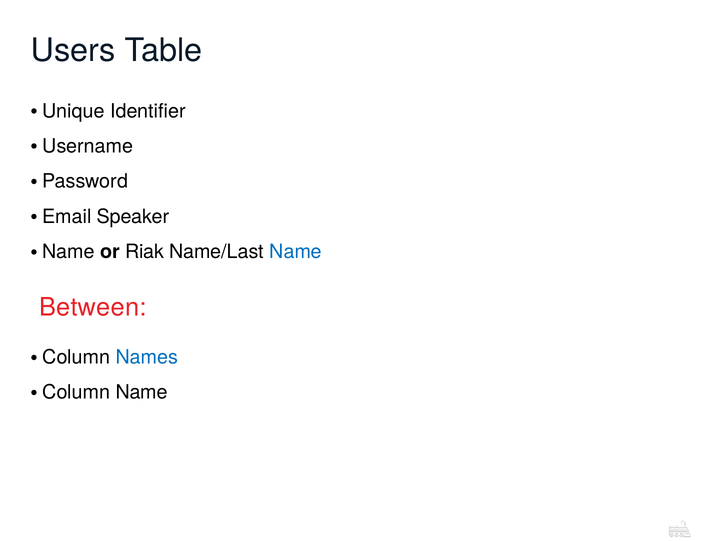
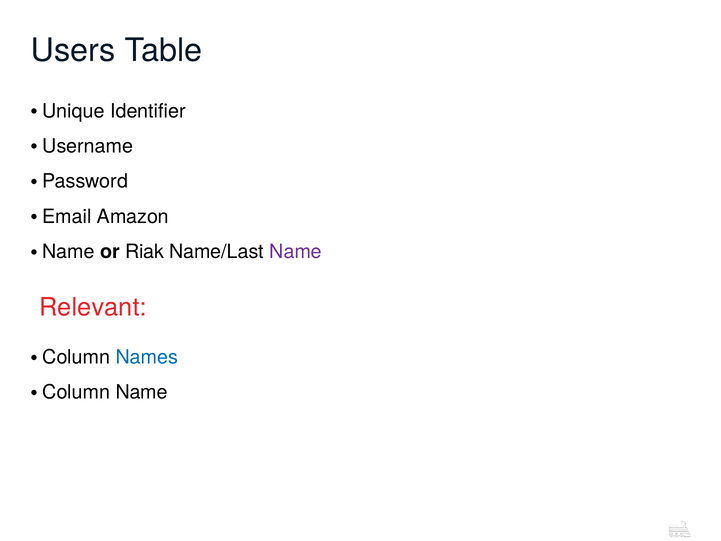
Speaker: Speaker -> Amazon
Name at (296, 252) colour: blue -> purple
Between: Between -> Relevant
